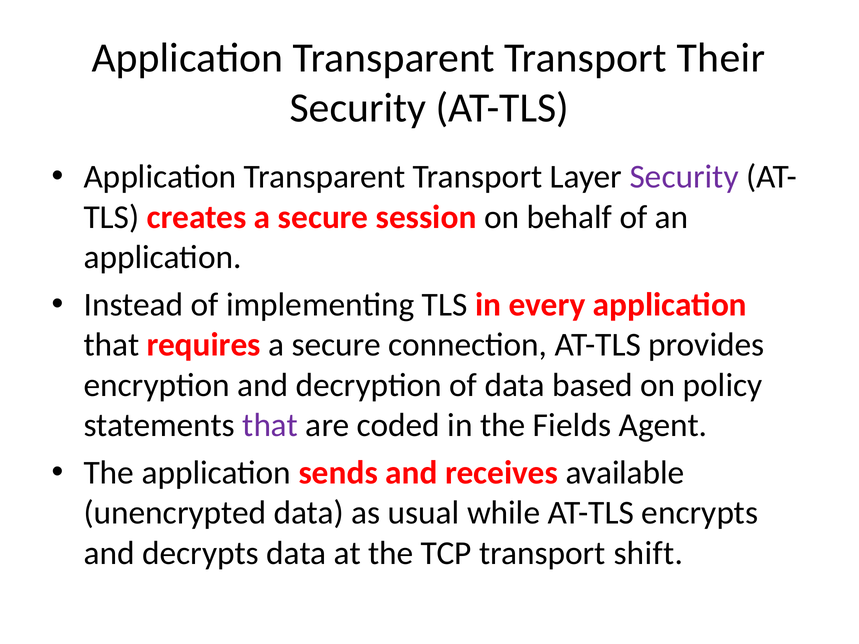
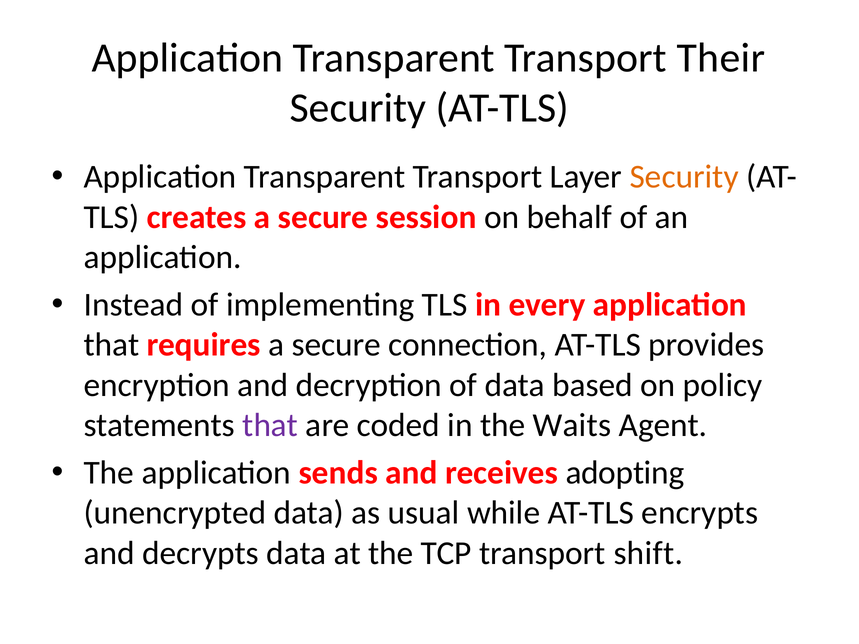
Security at (684, 177) colour: purple -> orange
Fields: Fields -> Waits
available: available -> adopting
